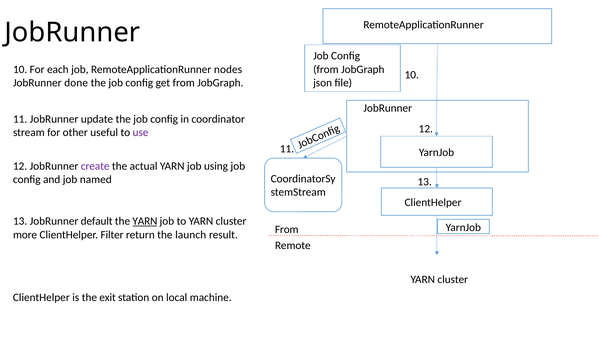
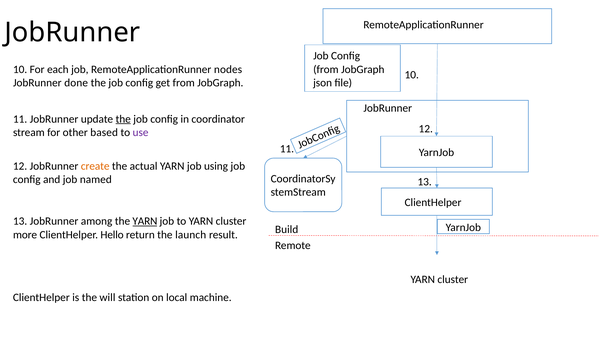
the at (123, 119) underline: none -> present
useful: useful -> based
create colour: purple -> orange
default: default -> among
From at (287, 229): From -> Build
Filter: Filter -> Hello
exit: exit -> will
